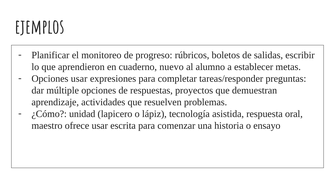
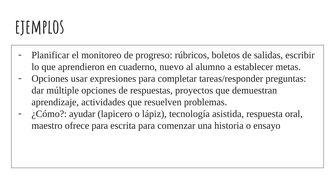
unidad: unidad -> ayudar
ofrece usar: usar -> para
